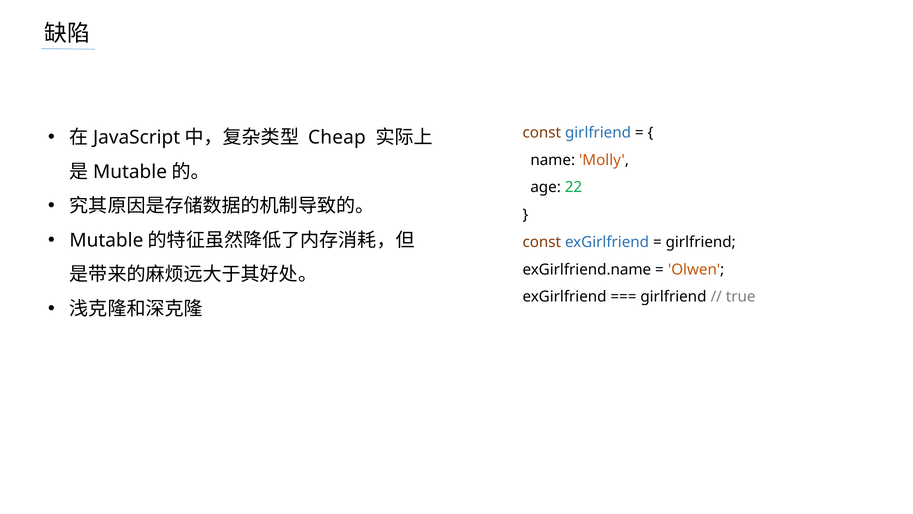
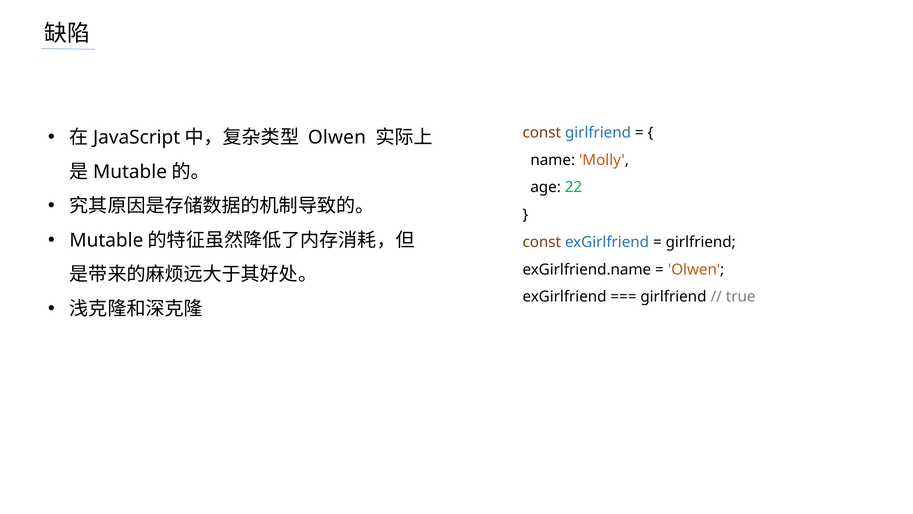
Cheap at (337, 137): Cheap -> Olwen
